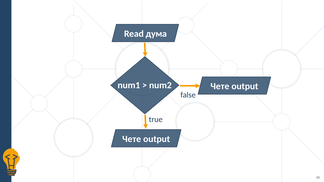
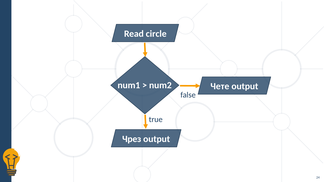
дума: дума -> circle
Чете at (132, 139): Чете -> Чрез
